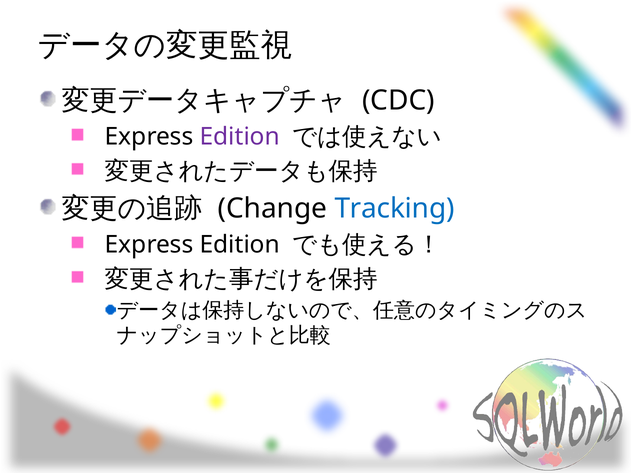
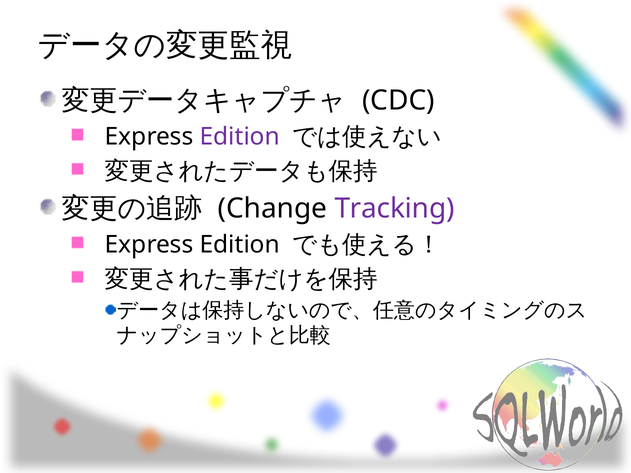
Tracking colour: blue -> purple
